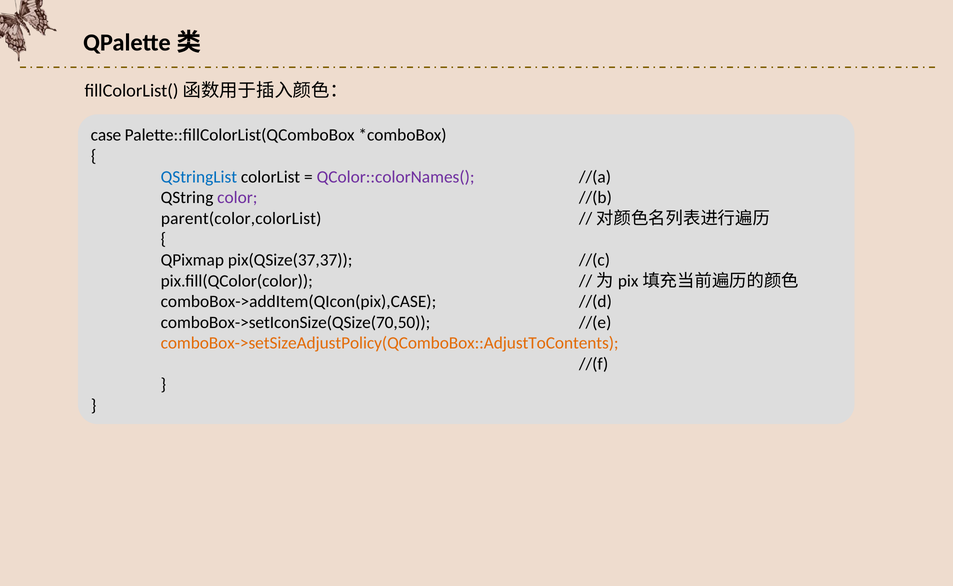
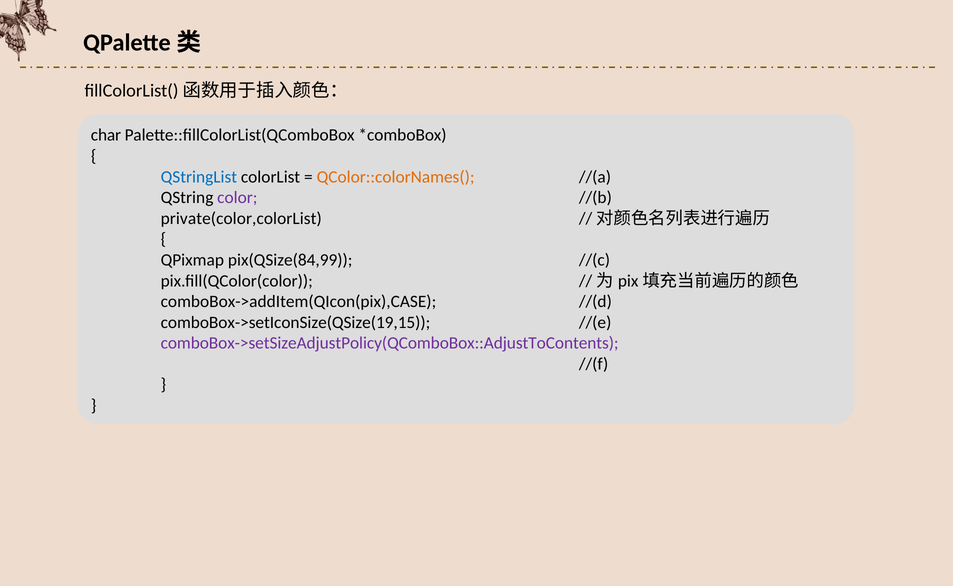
case: case -> char
QColor::colorNames( colour: purple -> orange
parent(color,colorList: parent(color,colorList -> private(color,colorList
pix(QSize(37,37: pix(QSize(37,37 -> pix(QSize(84,99
comboBox->setIconSize(QSize(70,50: comboBox->setIconSize(QSize(70,50 -> comboBox->setIconSize(QSize(19,15
comboBox->setSizeAdjustPolicy(QComboBox::AdjustToContents colour: orange -> purple
